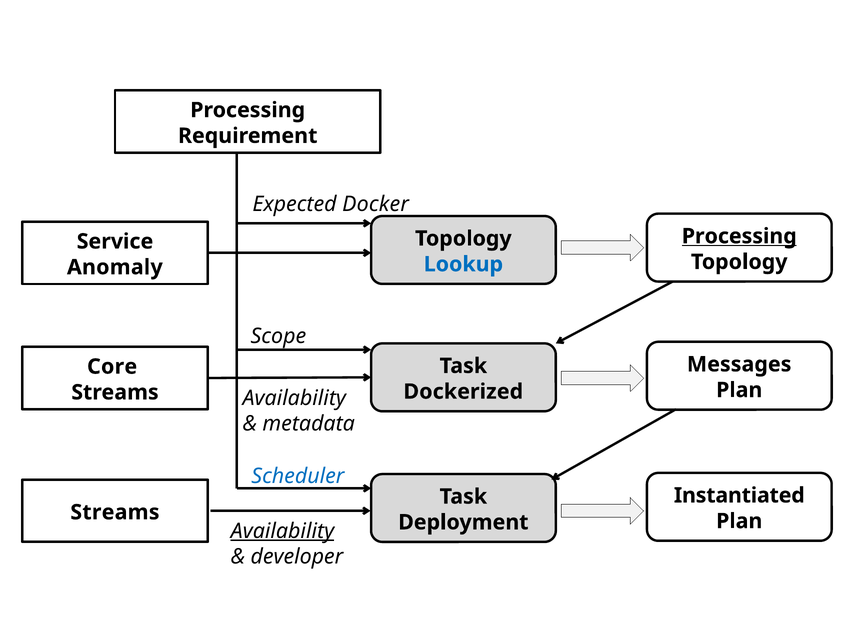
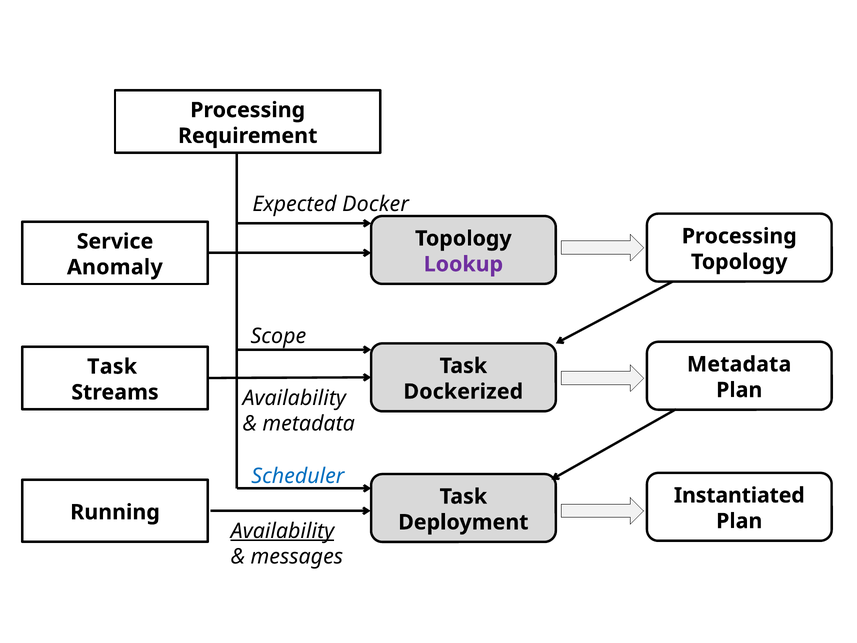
Processing at (739, 236) underline: present -> none
Lookup colour: blue -> purple
Messages at (739, 364): Messages -> Metadata
Core at (112, 367): Core -> Task
Streams at (115, 512): Streams -> Running
developer: developer -> messages
